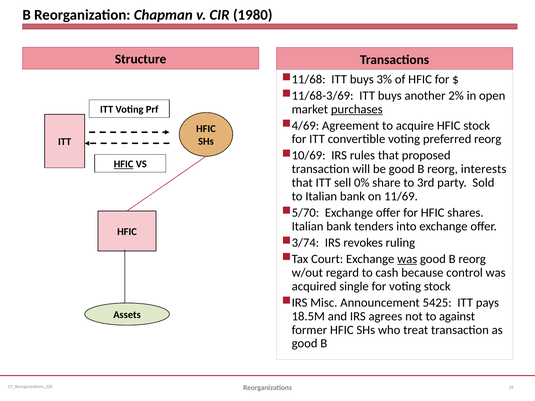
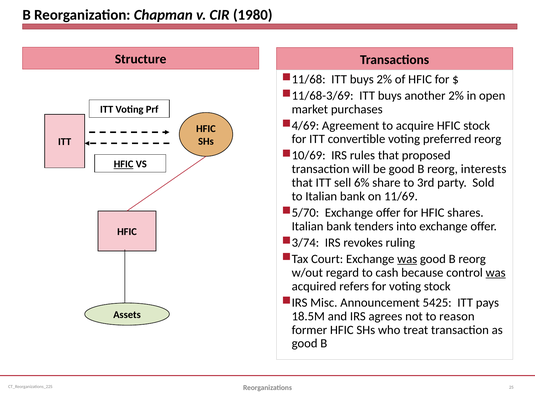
buys 3%: 3% -> 2%
purchases underline: present -> none
0%: 0% -> 6%
was at (496, 273) underline: none -> present
single: single -> refers
against: against -> reason
